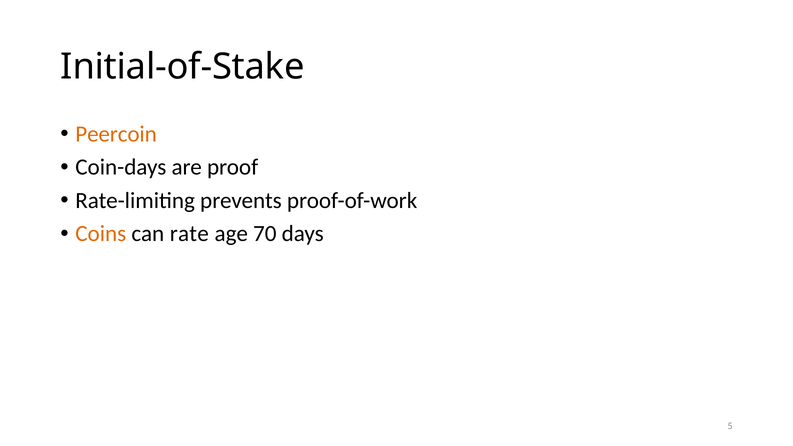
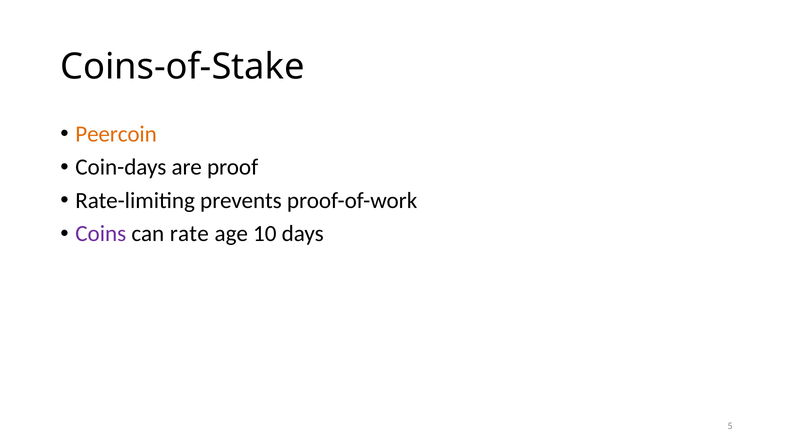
Initial-of-Stake: Initial-of-Stake -> Coins-of-Stake
Coins colour: orange -> purple
70: 70 -> 10
